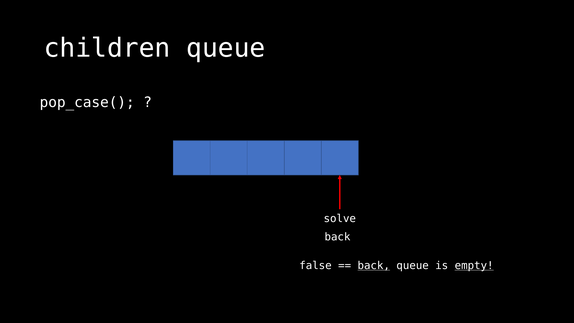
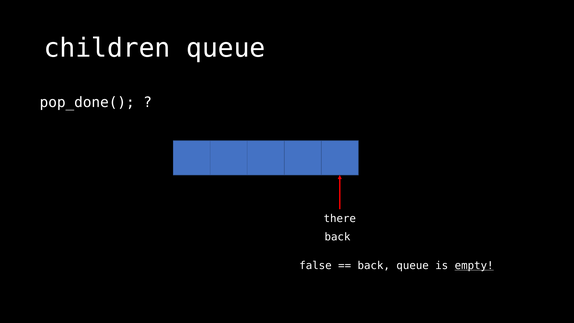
pop_case(: pop_case( -> pop_done(
solve: solve -> there
back at (374, 265) underline: present -> none
